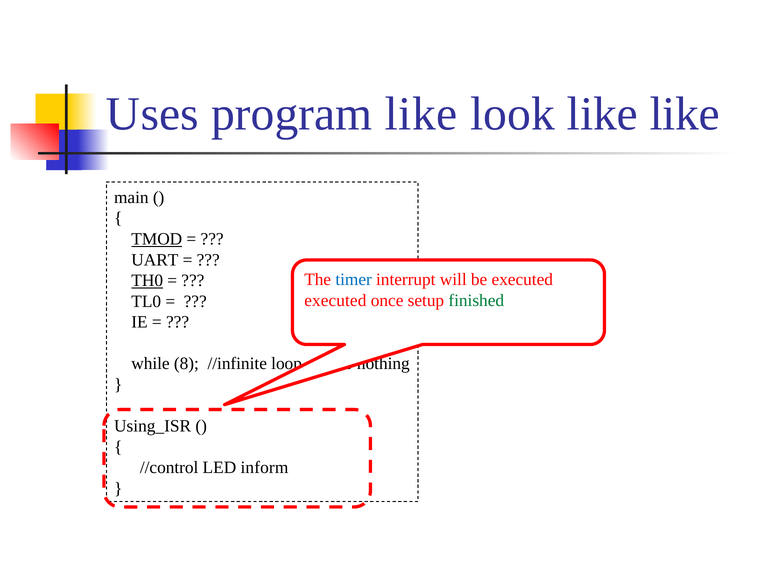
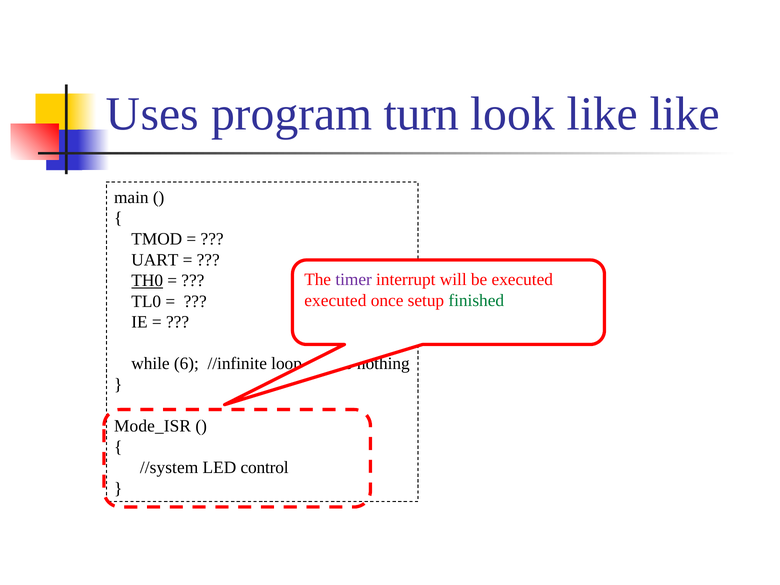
program like: like -> turn
TMOD underline: present -> none
timer colour: blue -> purple
8: 8 -> 6
Using_ISR: Using_ISR -> Mode_ISR
//control: //control -> //system
inform: inform -> control
